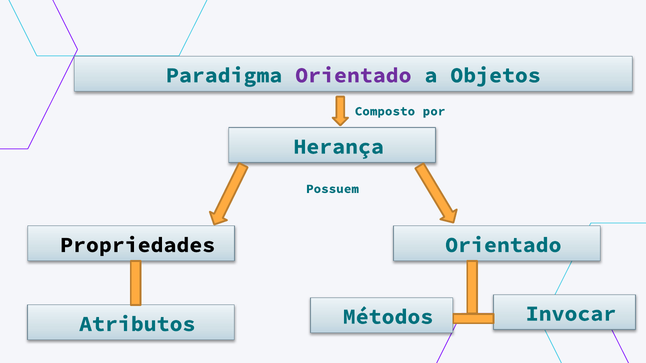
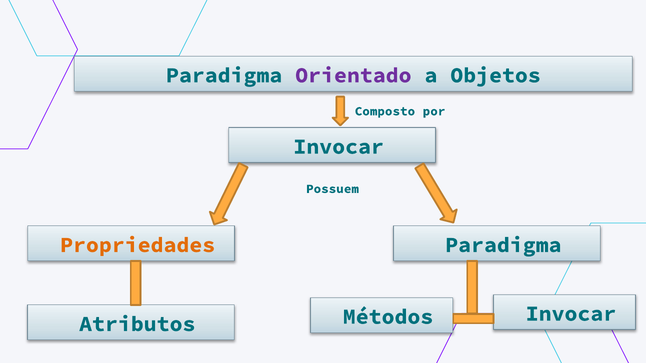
Herança at (339, 147): Herança -> Invocar
Propriedades colour: black -> orange
Orientado at (503, 245): Orientado -> Paradigma
